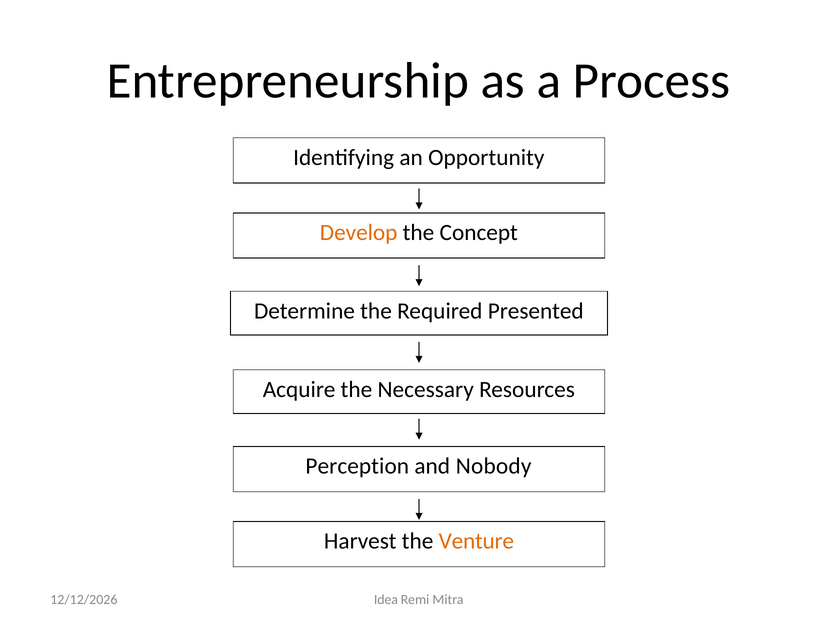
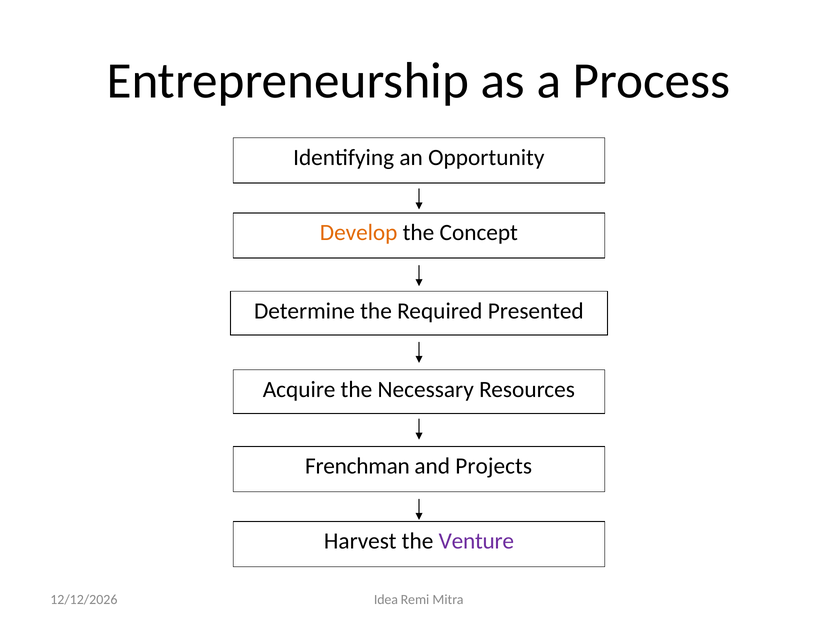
Perception: Perception -> Frenchman
Nobody: Nobody -> Projects
Venture colour: orange -> purple
